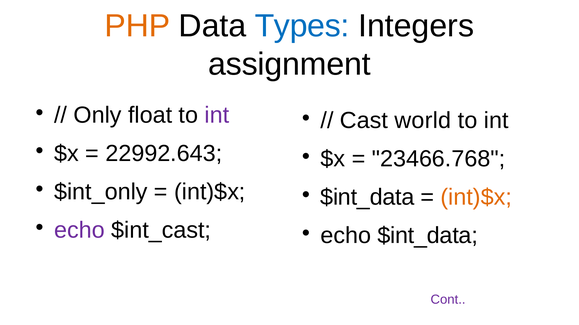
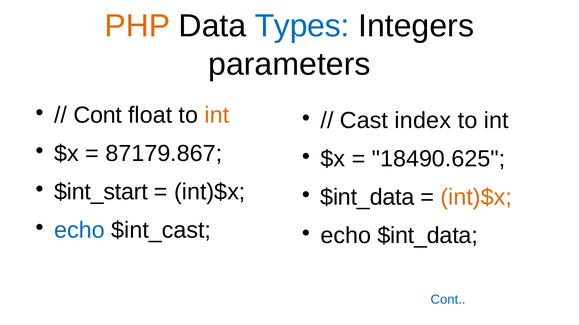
assignment: assignment -> parameters
Only at (98, 115): Only -> Cont
int at (217, 115) colour: purple -> orange
world: world -> index
22992.643: 22992.643 -> 87179.867
23466.768: 23466.768 -> 18490.625
$int_only: $int_only -> $int_start
echo at (79, 231) colour: purple -> blue
Cont at (448, 300) colour: purple -> blue
